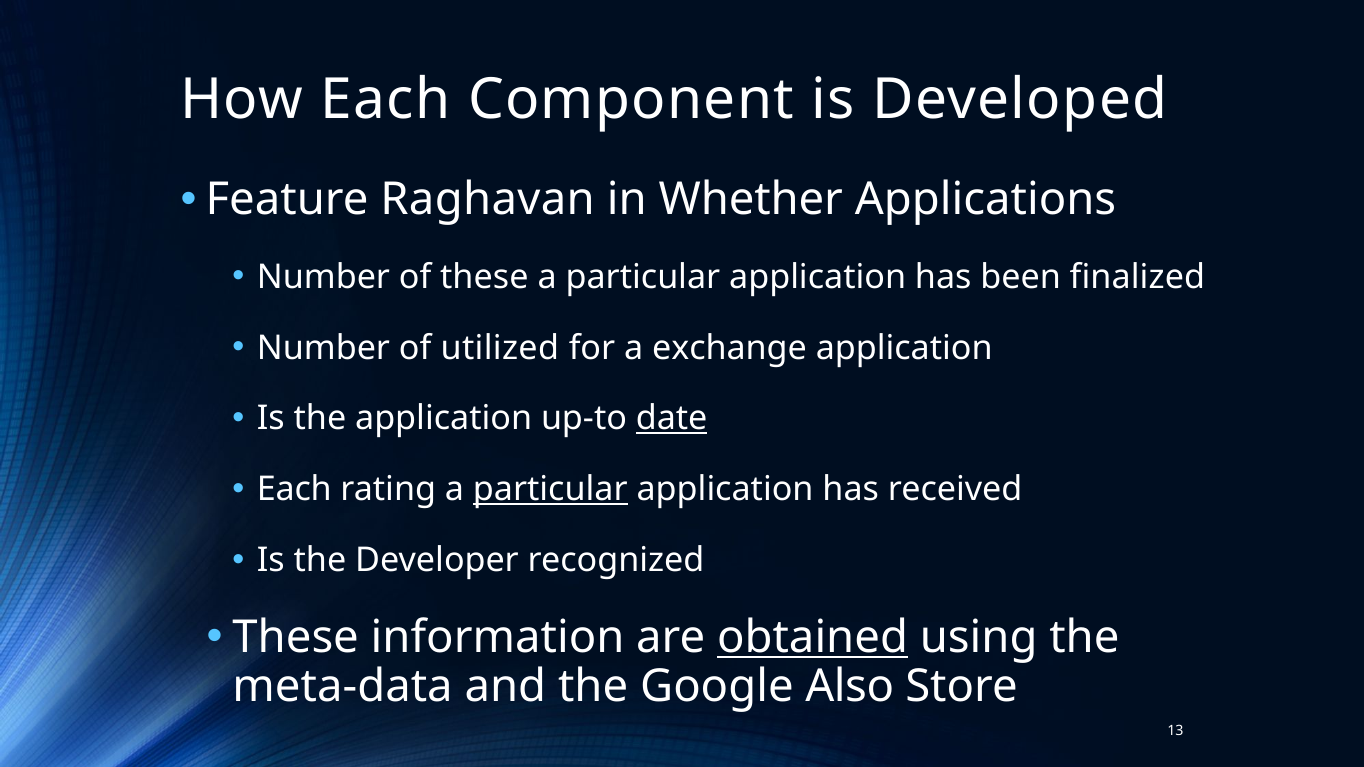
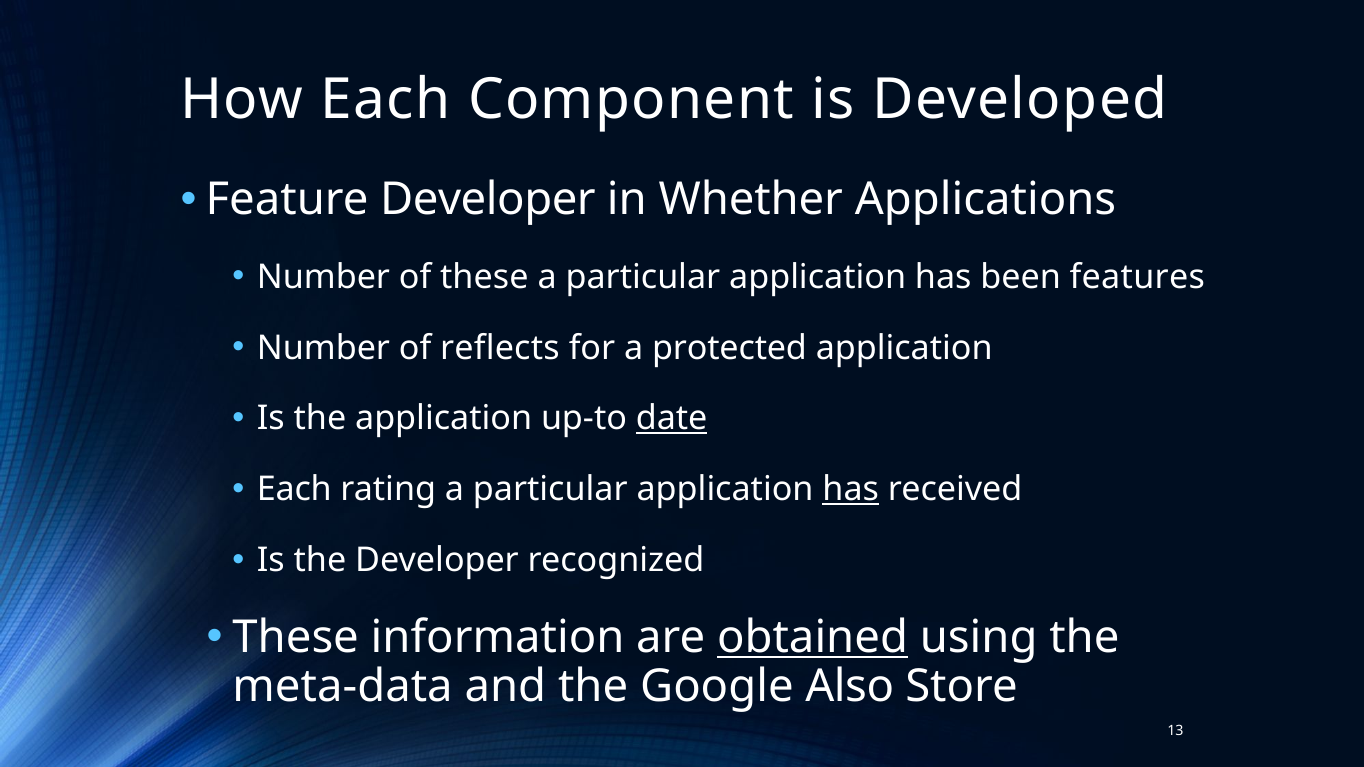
Feature Raghavan: Raghavan -> Developer
finalized: finalized -> features
utilized: utilized -> reflects
exchange: exchange -> protected
particular at (550, 490) underline: present -> none
has at (851, 490) underline: none -> present
